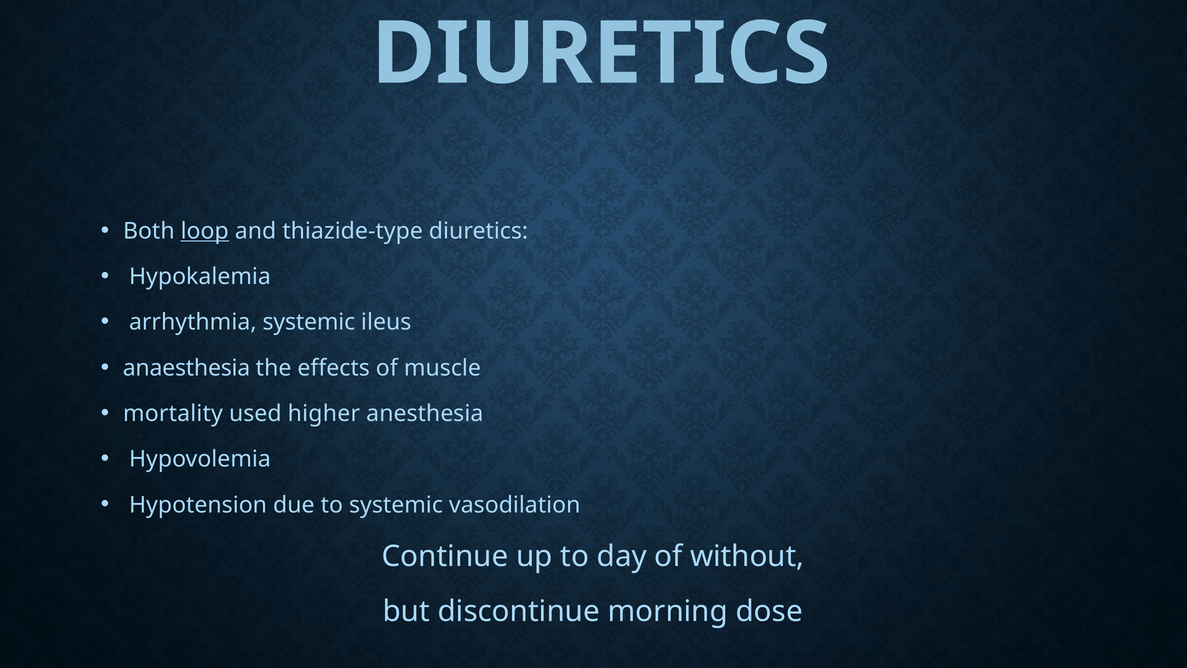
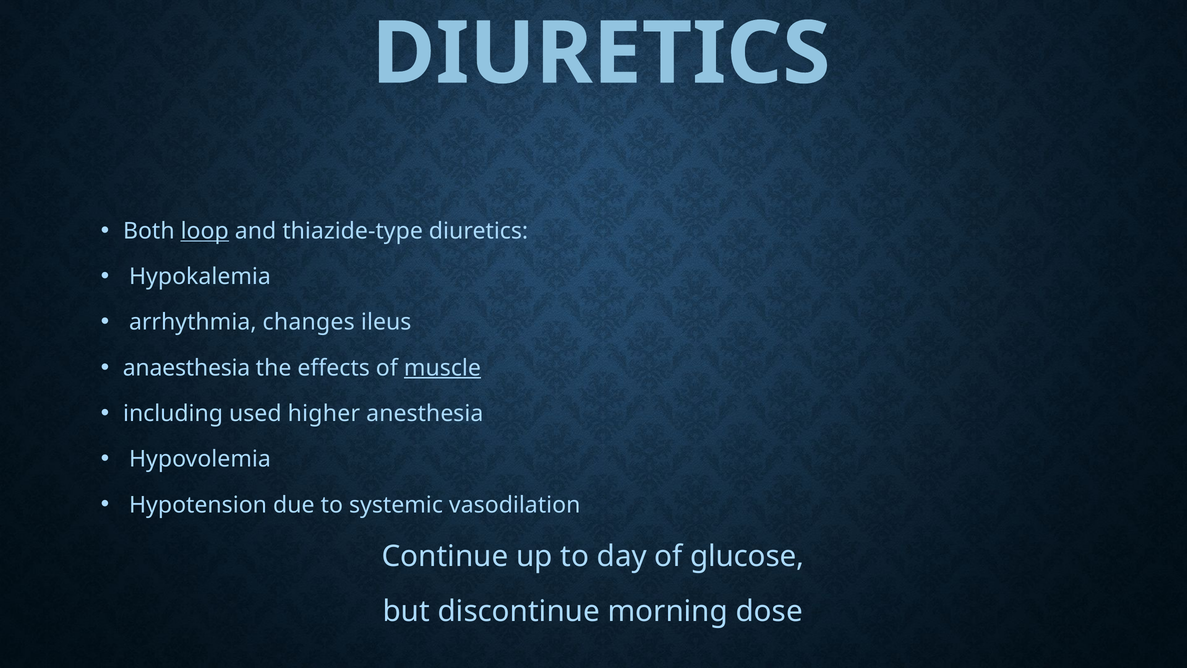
arrhythmia systemic: systemic -> changes
muscle underline: none -> present
mortality: mortality -> including
without: without -> glucose
